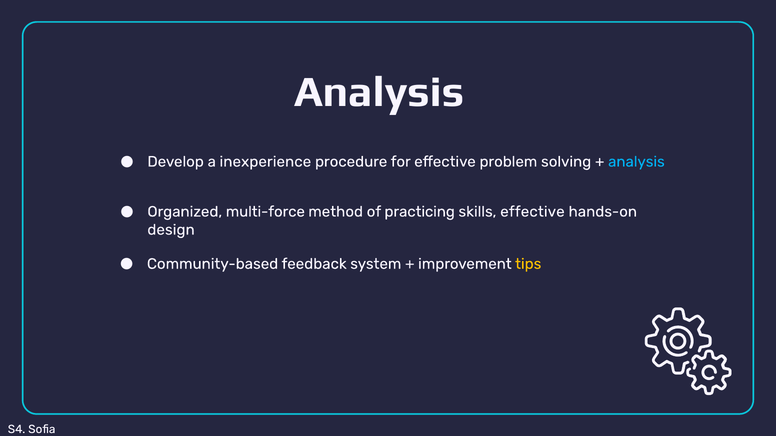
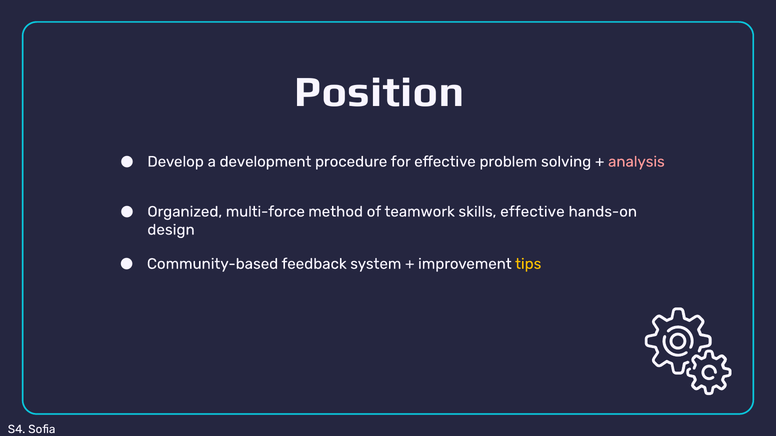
Analysis at (379, 92): Analysis -> Position
inexperience: inexperience -> development
analysis at (636, 162) colour: light blue -> pink
practicing: practicing -> teamwork
